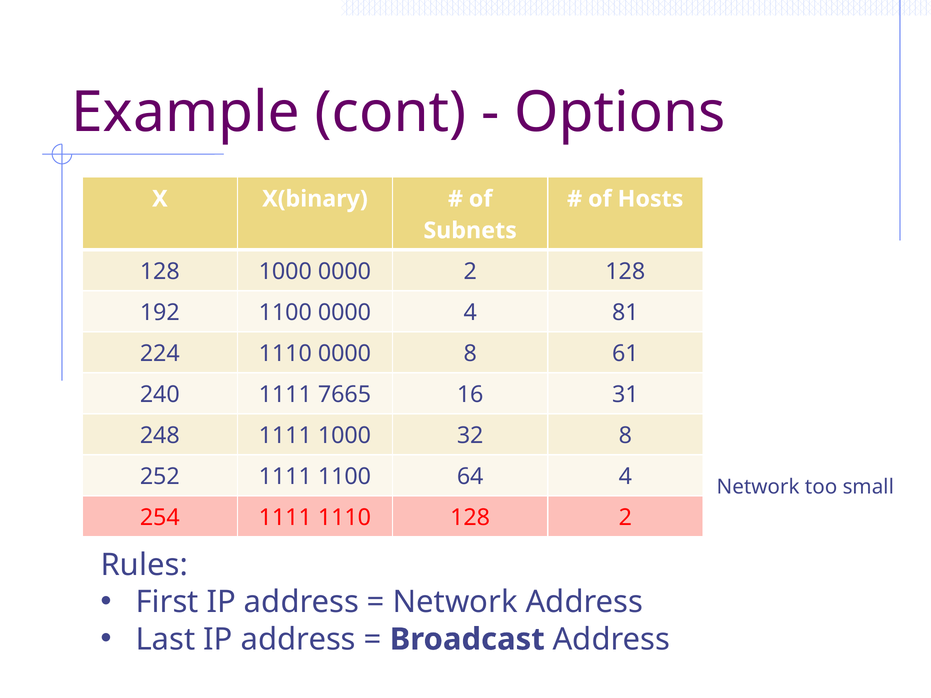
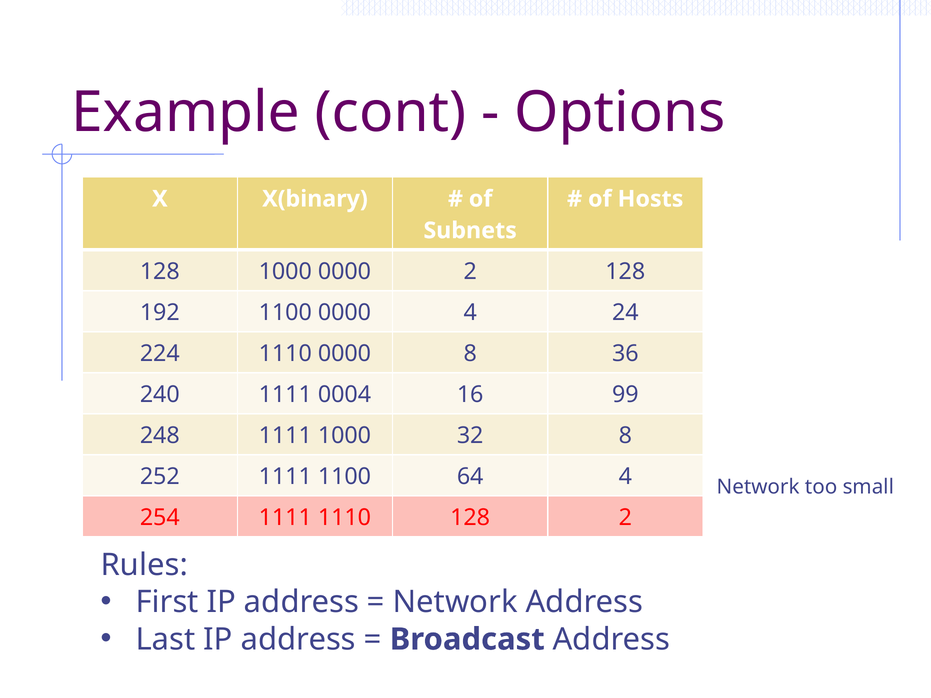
81: 81 -> 24
61: 61 -> 36
7665: 7665 -> 0004
31: 31 -> 99
